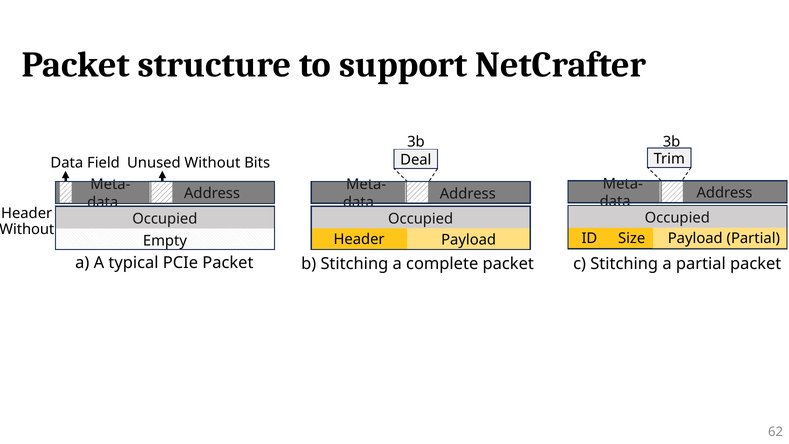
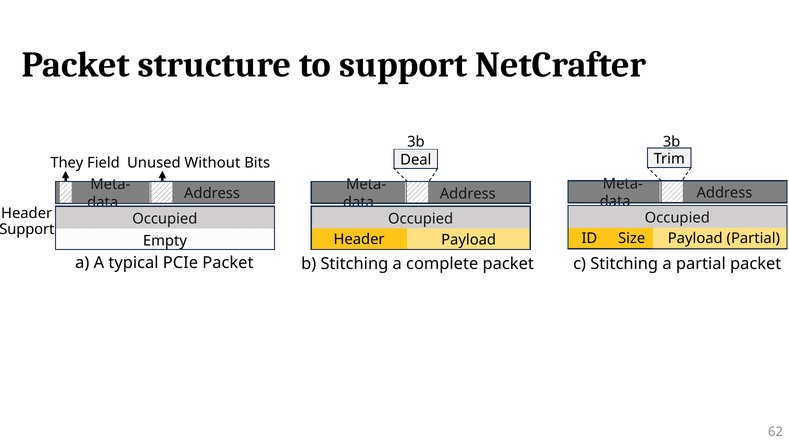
Data at (67, 163): Data -> They
Without at (27, 229): Without -> Support
